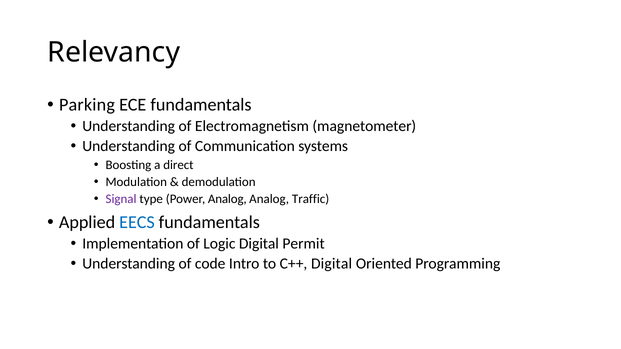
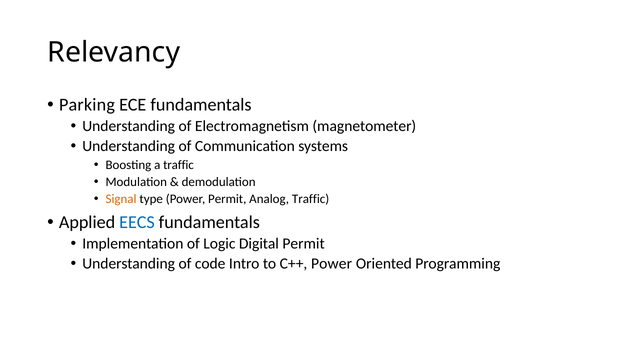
a direct: direct -> traffic
Signal colour: purple -> orange
Power Analog: Analog -> Permit
C++ Digital: Digital -> Power
